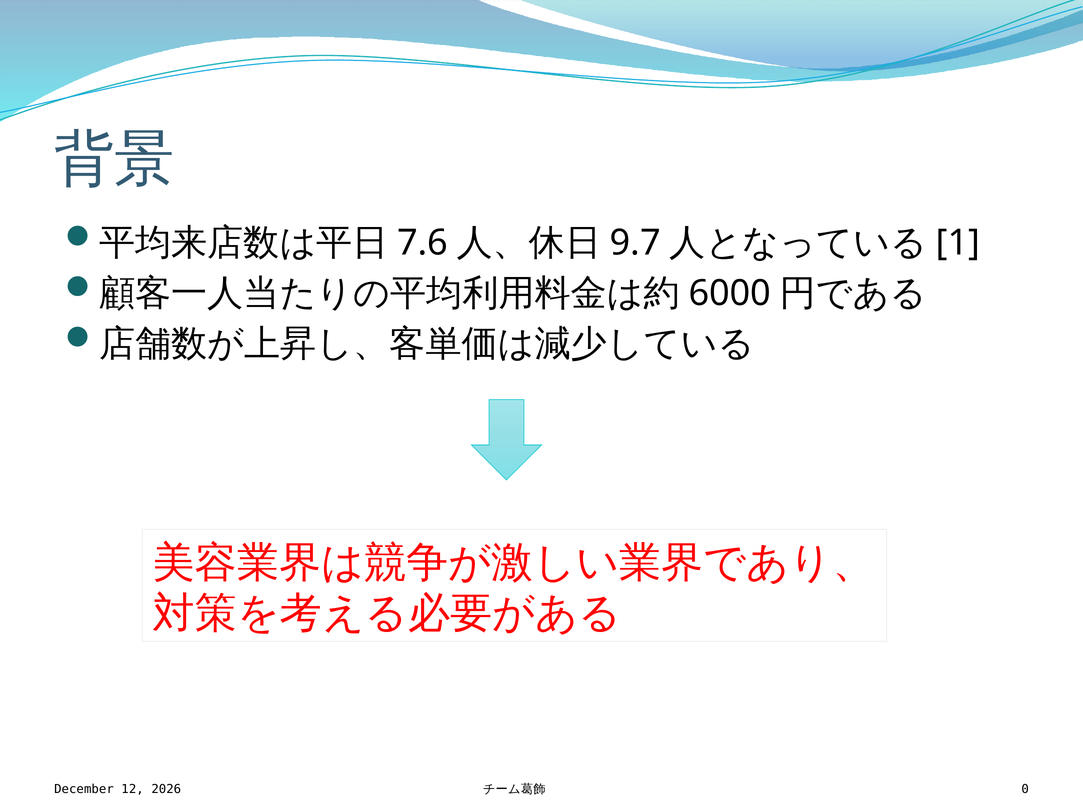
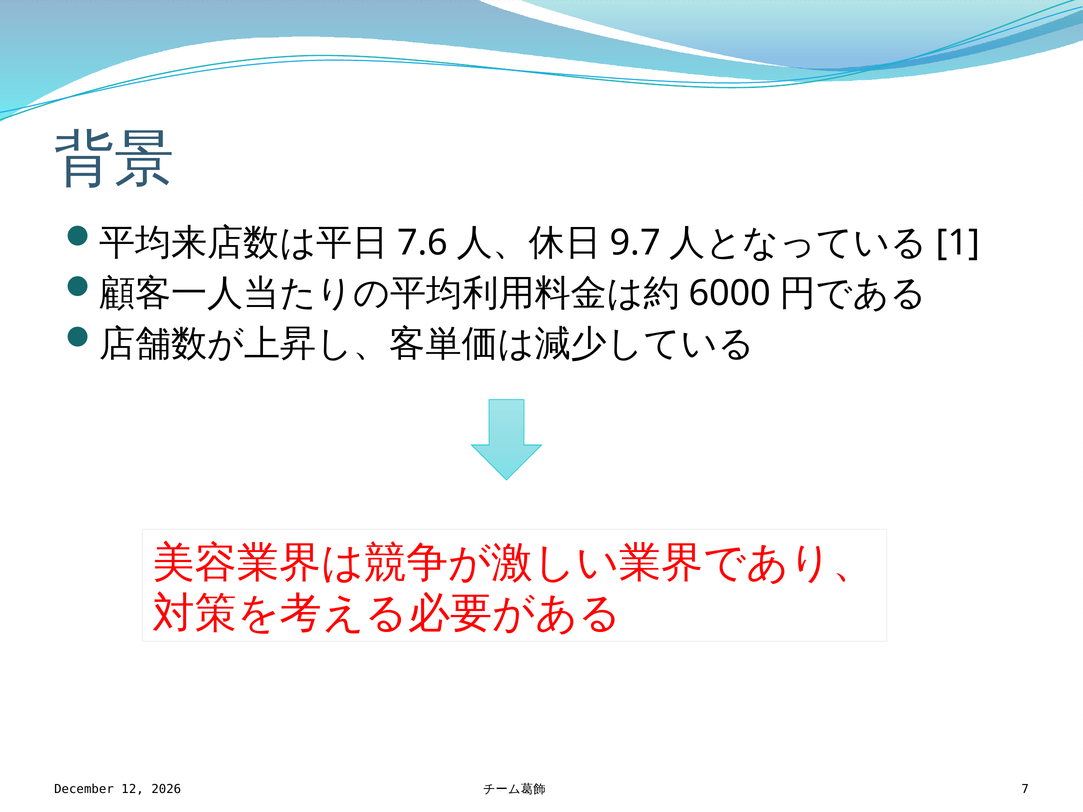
0: 0 -> 7
